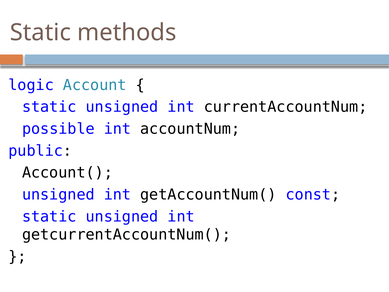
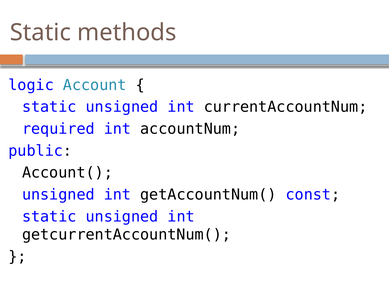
possible: possible -> required
